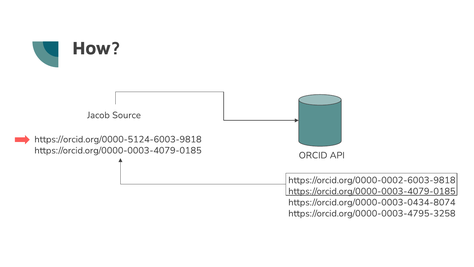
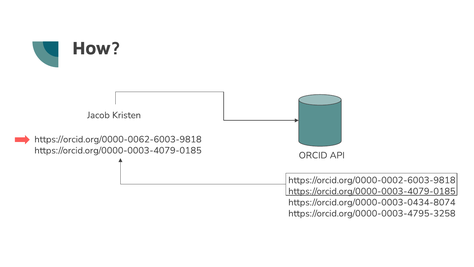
Source: Source -> Kristen
https://orcid.org/0000-5124-6003-9818: https://orcid.org/0000-5124-6003-9818 -> https://orcid.org/0000-0062-6003-9818
